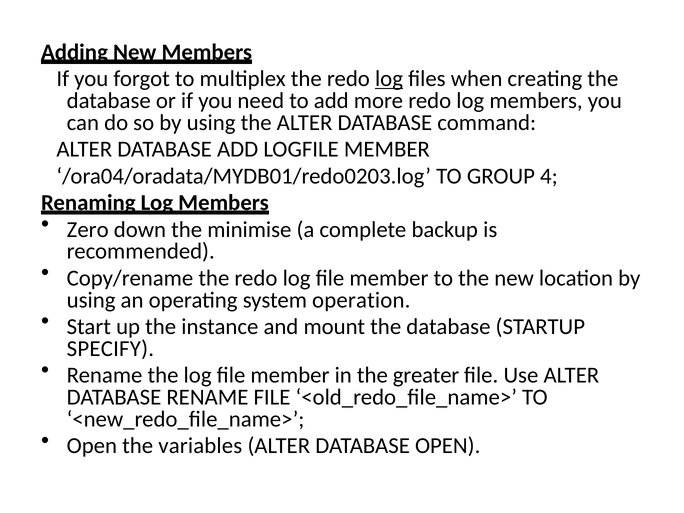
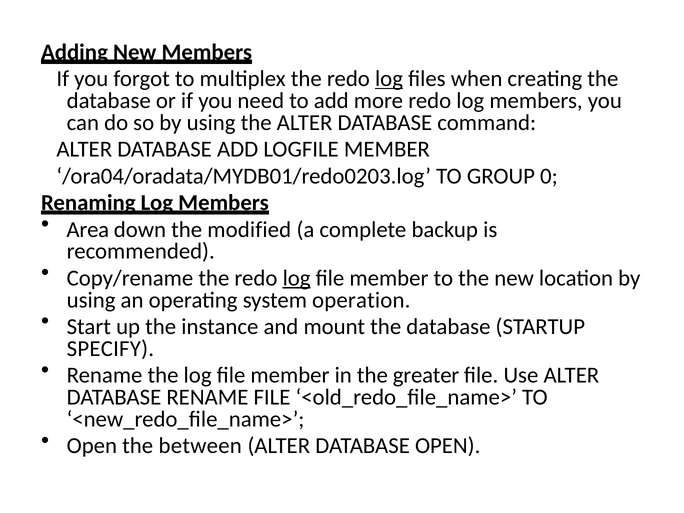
4: 4 -> 0
Zero: Zero -> Area
minimise: minimise -> modified
log at (297, 278) underline: none -> present
variables: variables -> between
